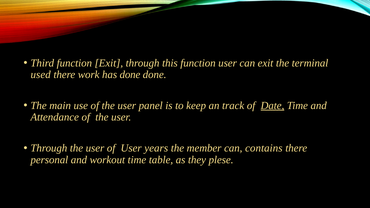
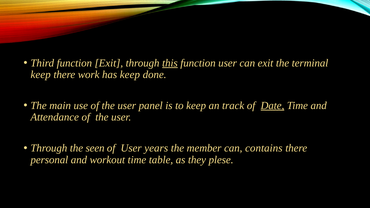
this underline: none -> present
used at (41, 75): used -> keep
has done: done -> keep
Through the user: user -> seen
